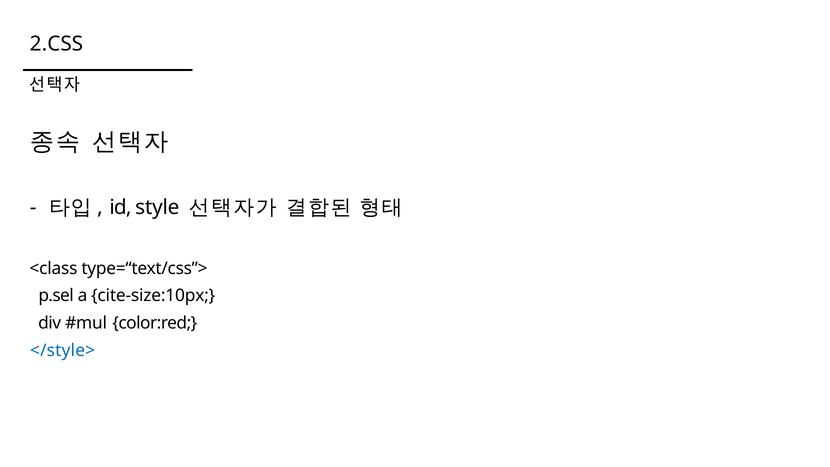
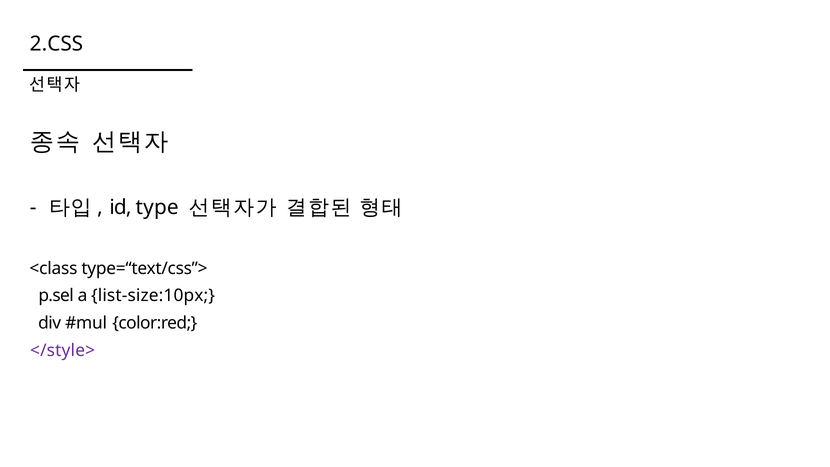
style: style -> type
cite-size:10px: cite-size:10px -> list-size:10px
</style> colour: blue -> purple
